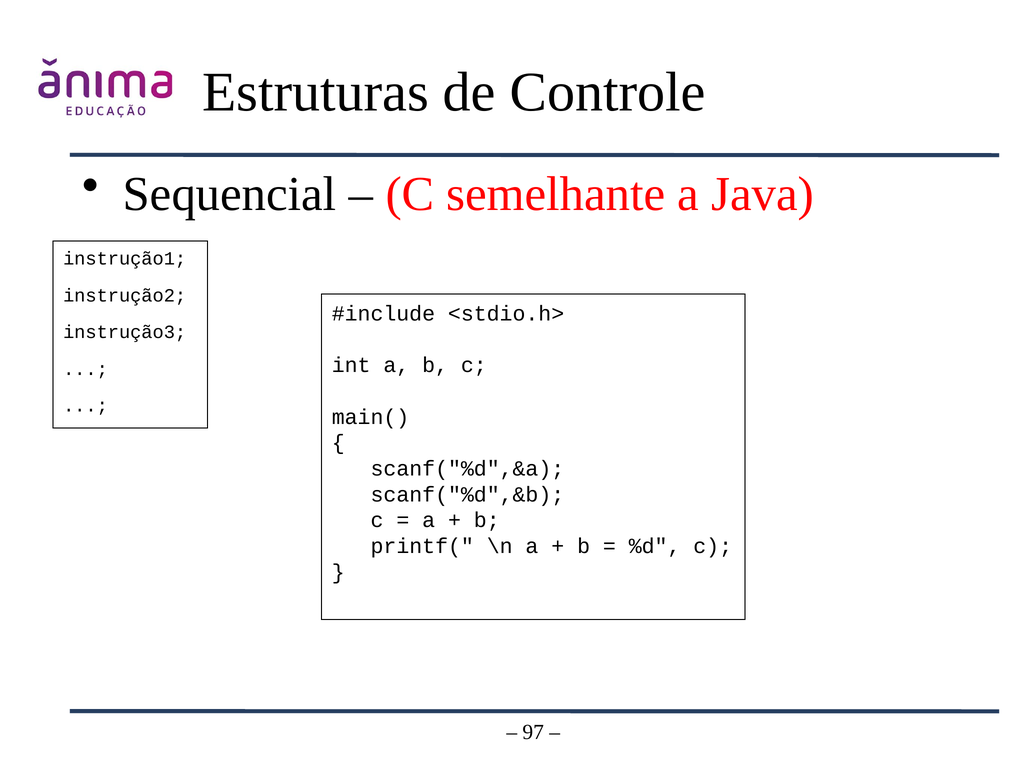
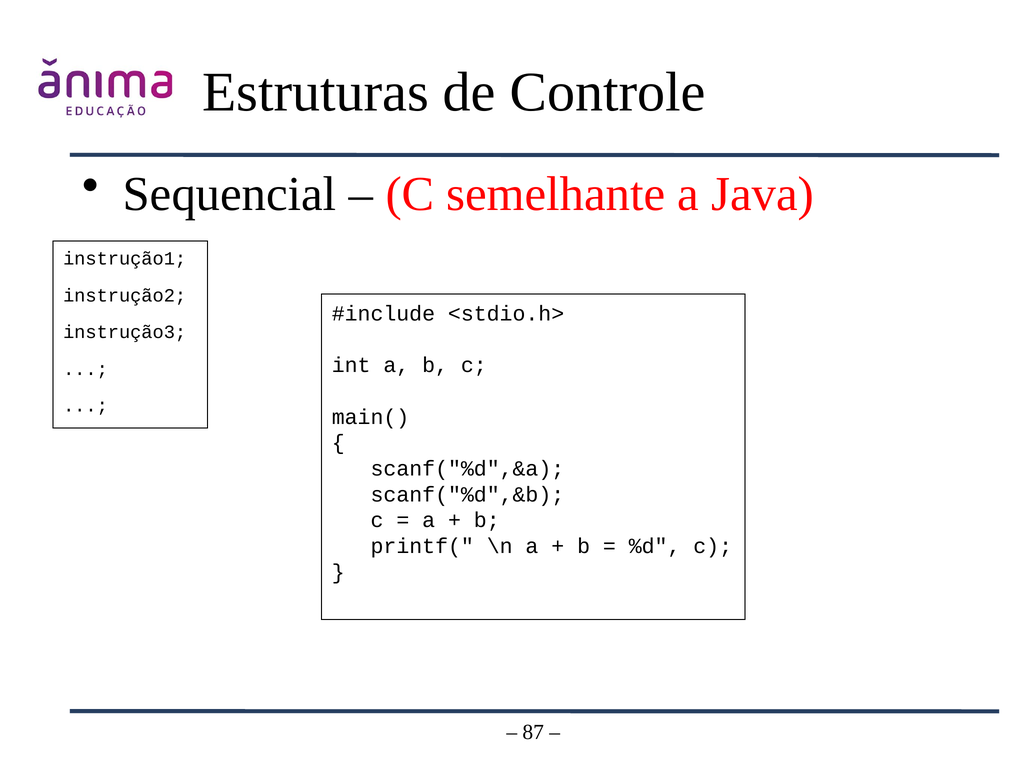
97: 97 -> 87
